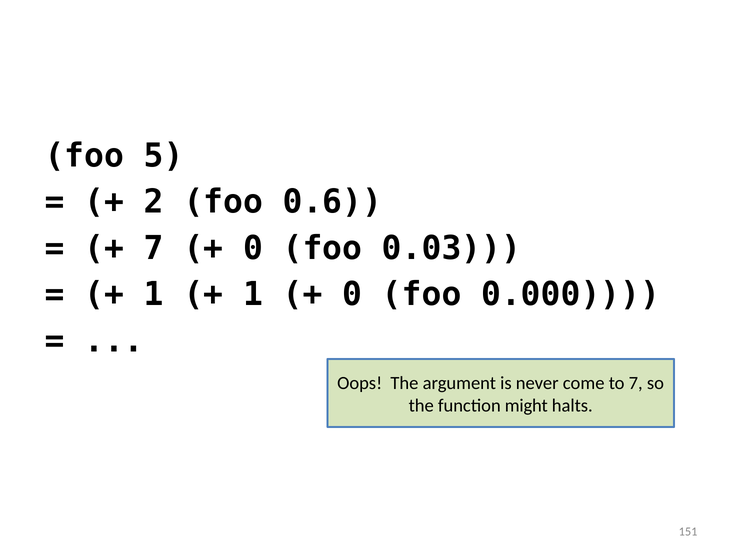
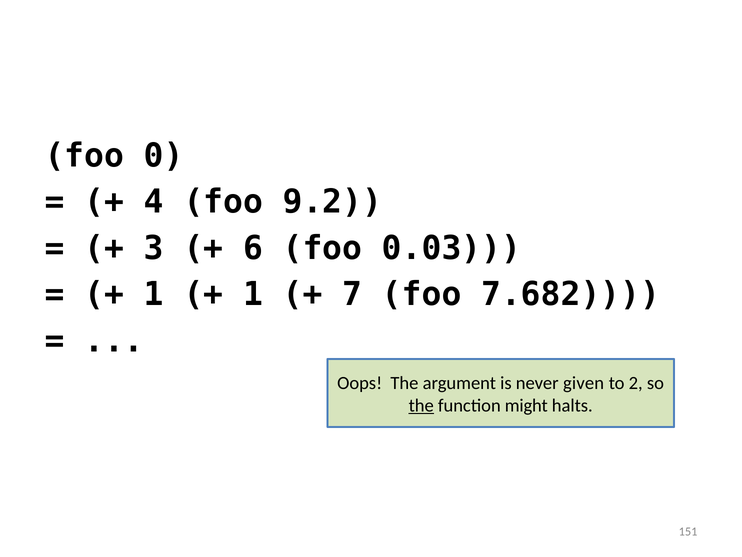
5: 5 -> 0
2: 2 -> 4
0.6: 0.6 -> 9.2
7 at (154, 248): 7 -> 3
0 at (253, 248): 0 -> 6
0 at (352, 294): 0 -> 7
0.000: 0.000 -> 7.682
come: come -> given
to 7: 7 -> 2
the at (421, 405) underline: none -> present
